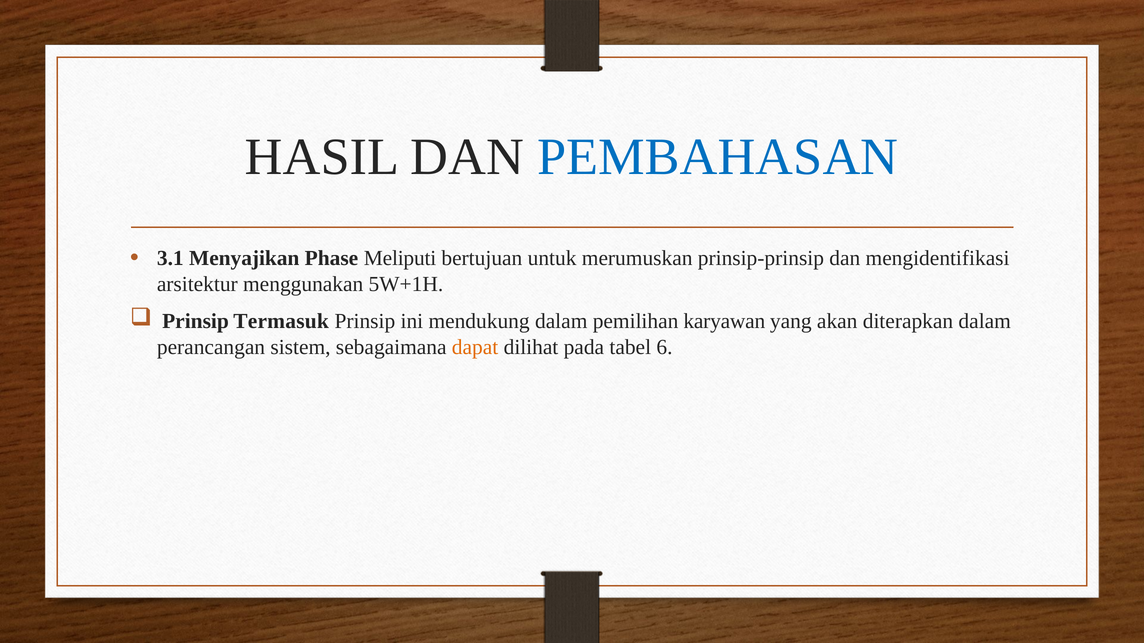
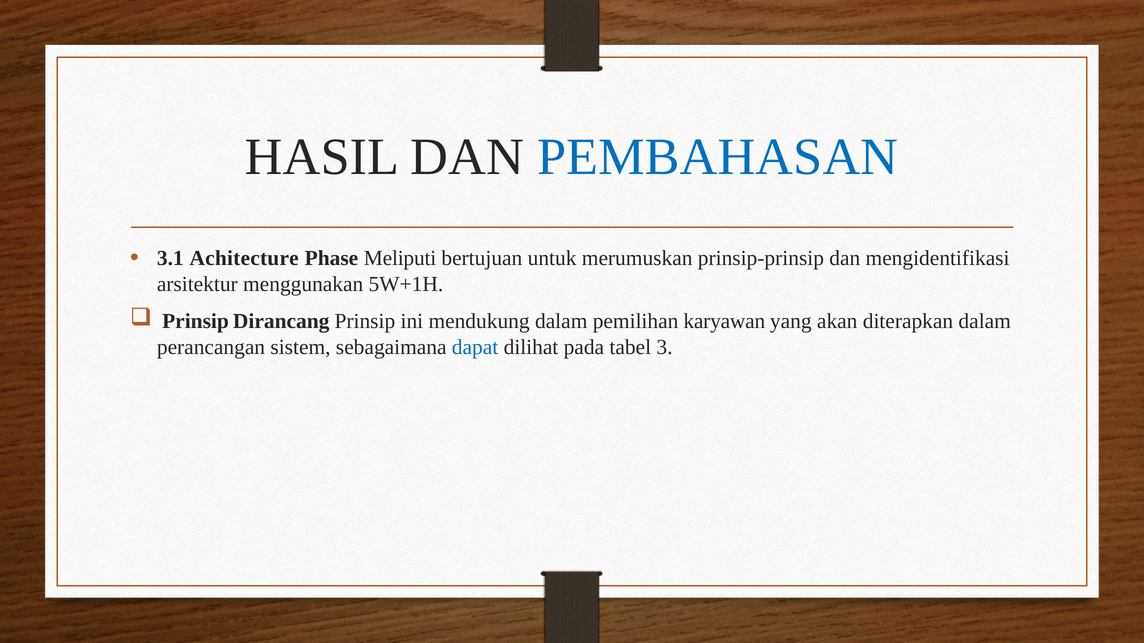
Menyajikan: Menyajikan -> Achitecture
Termasuk: Termasuk -> Dirancang
dapat colour: orange -> blue
6: 6 -> 3
